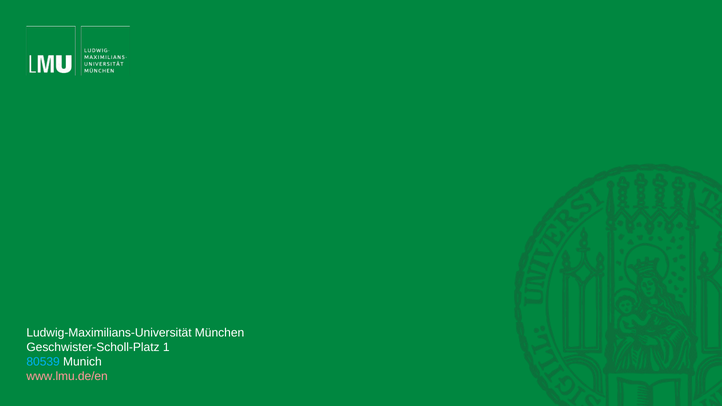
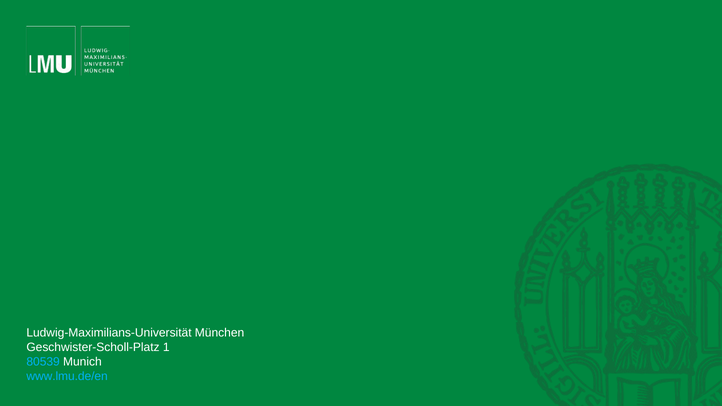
www.lmu.de/en colour: pink -> light blue
